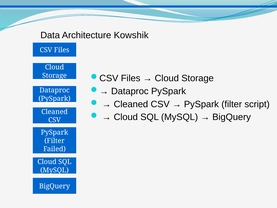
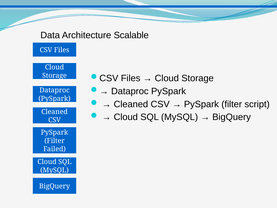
Kowshik: Kowshik -> Scalable
